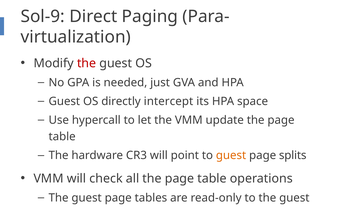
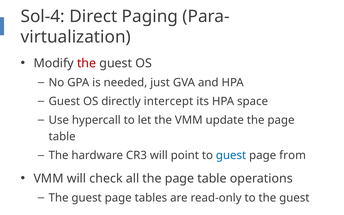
Sol-9: Sol-9 -> Sol-4
guest at (231, 155) colour: orange -> blue
splits: splits -> from
